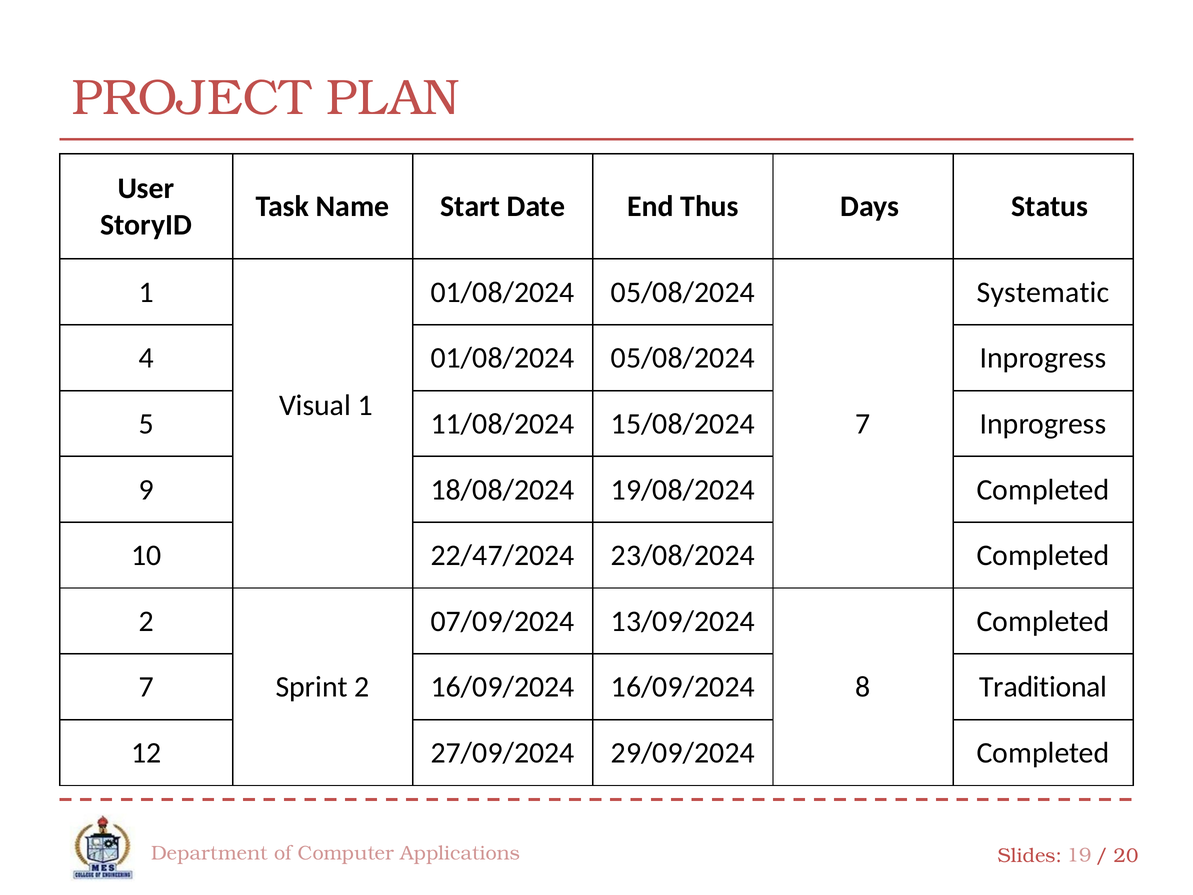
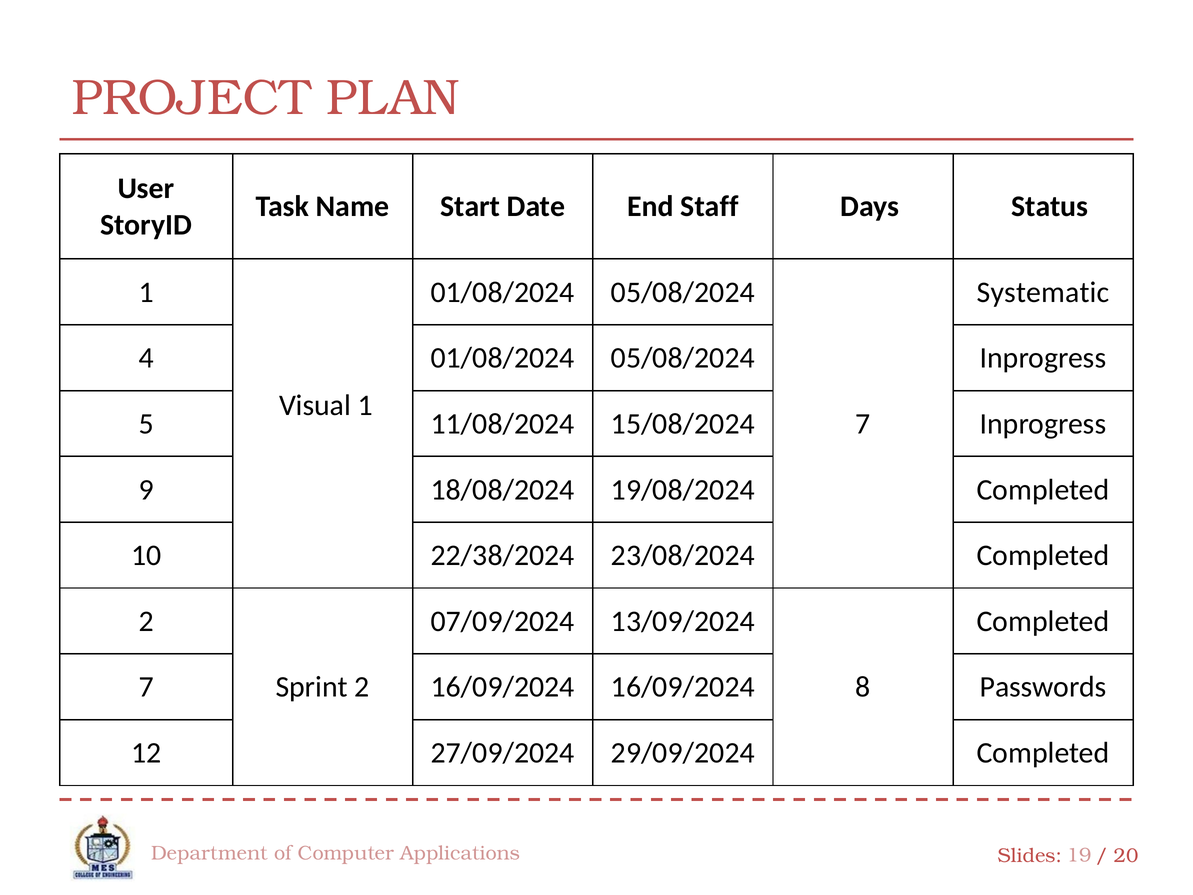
Thus: Thus -> Staff
22/47/2024: 22/47/2024 -> 22/38/2024
Traditional: Traditional -> Passwords
